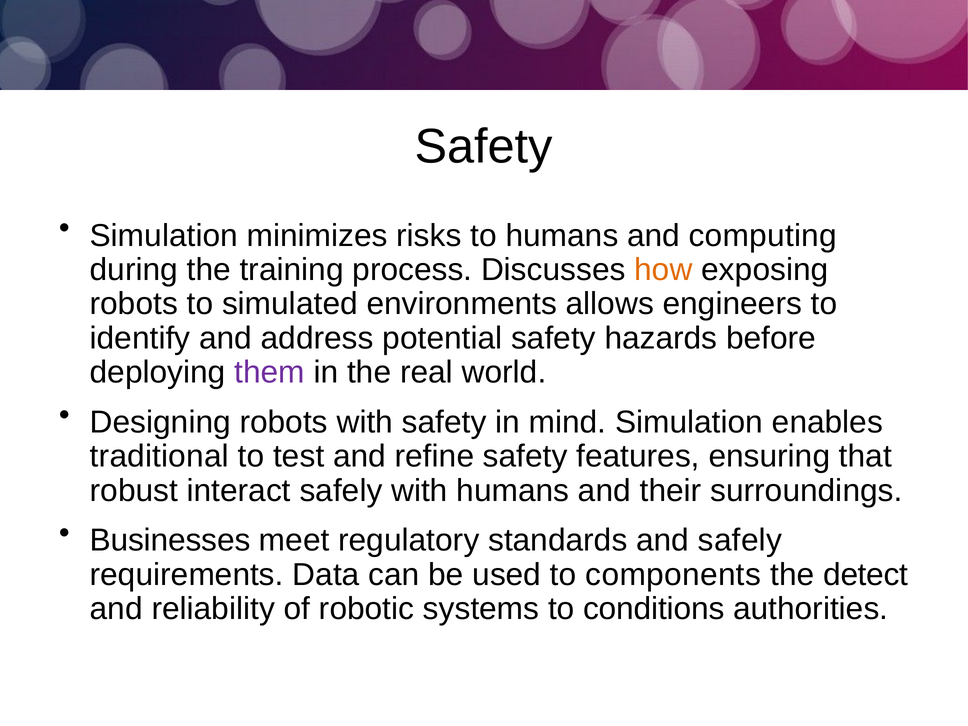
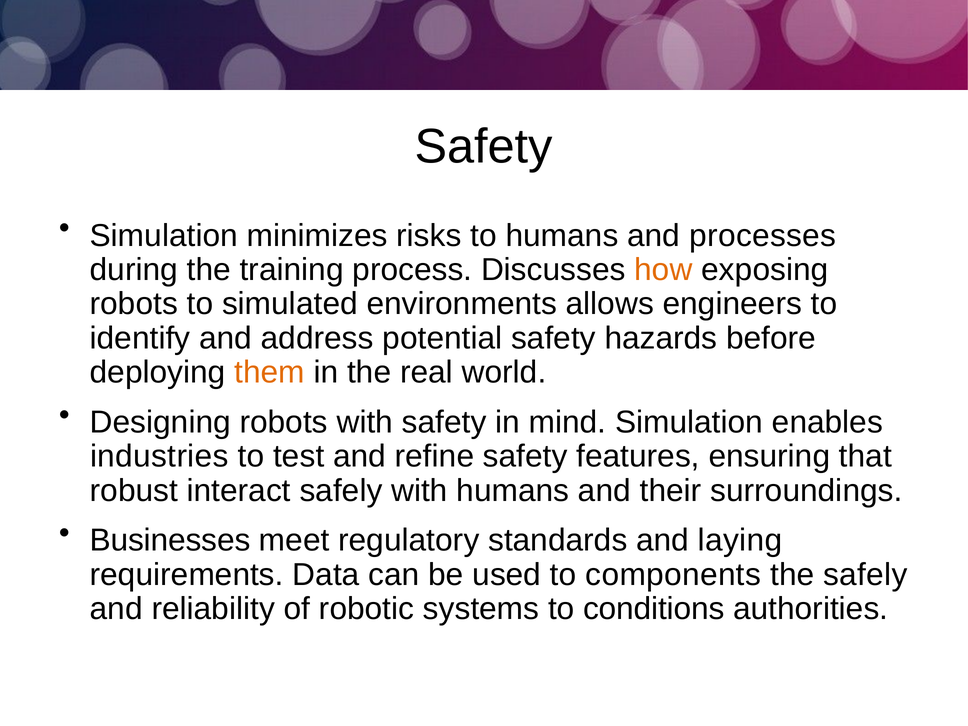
computing: computing -> processes
them colour: purple -> orange
traditional: traditional -> industries
and safely: safely -> laying
the detect: detect -> safely
